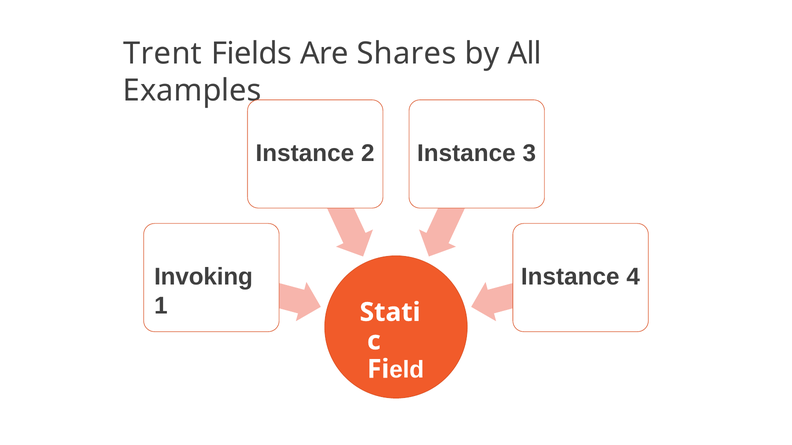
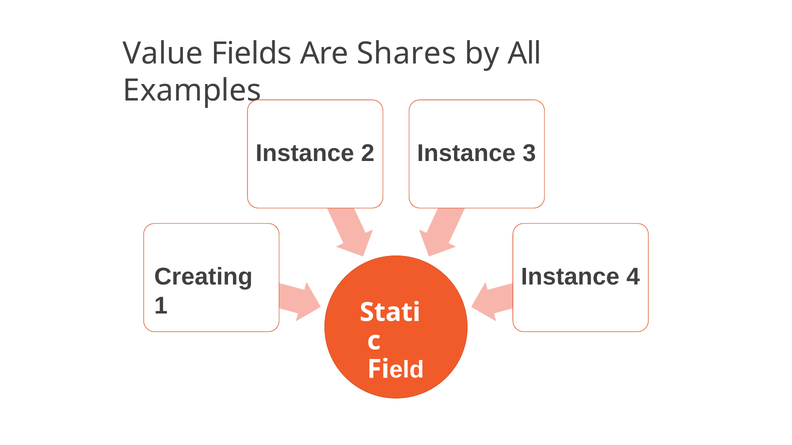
Trent: Trent -> Value
Invoking: Invoking -> Creating
